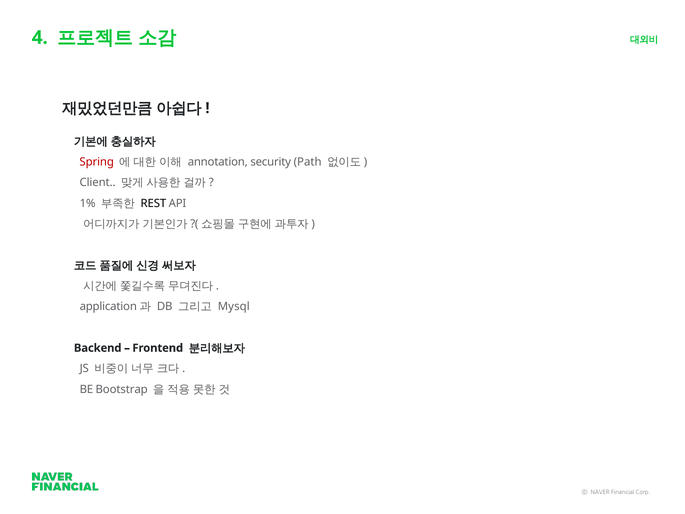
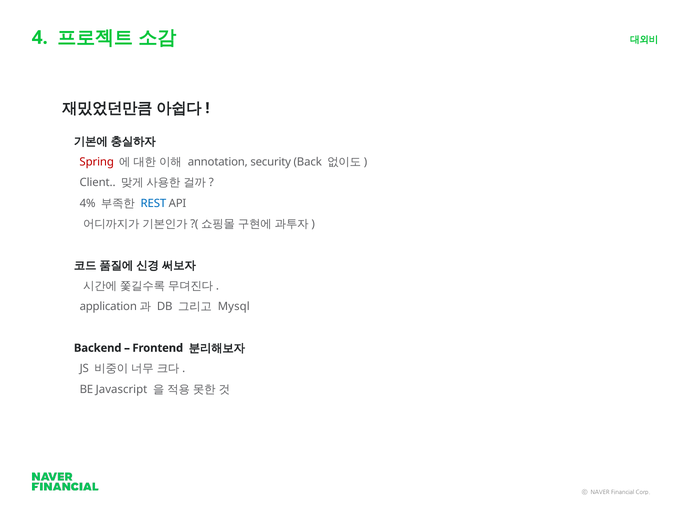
Path: Path -> Back
1%: 1% -> 4%
REST colour: black -> blue
Bootstrap: Bootstrap -> Javascript
